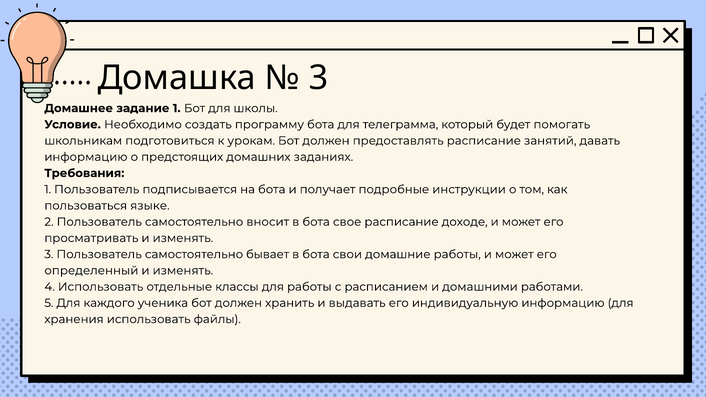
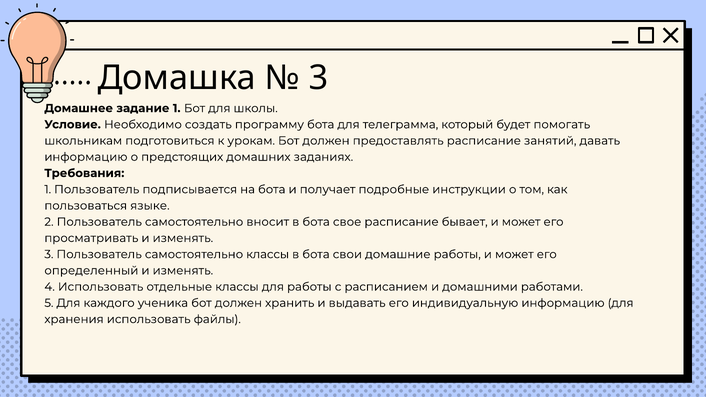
доходе: доходе -> бывает
самостоятельно бывает: бывает -> классы
